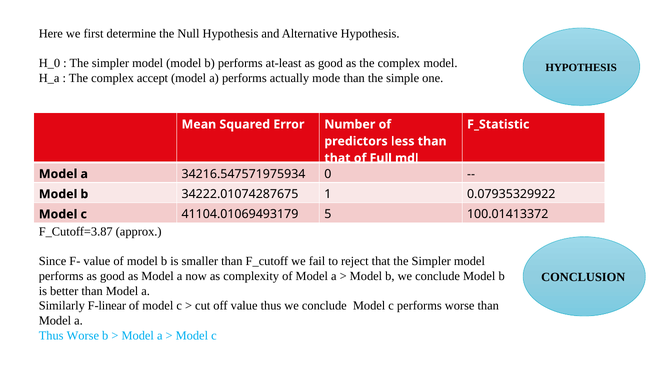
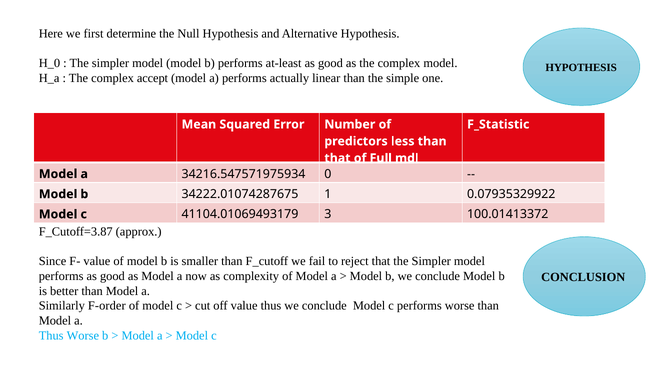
mode: mode -> linear
5: 5 -> 3
F-linear: F-linear -> F-order
